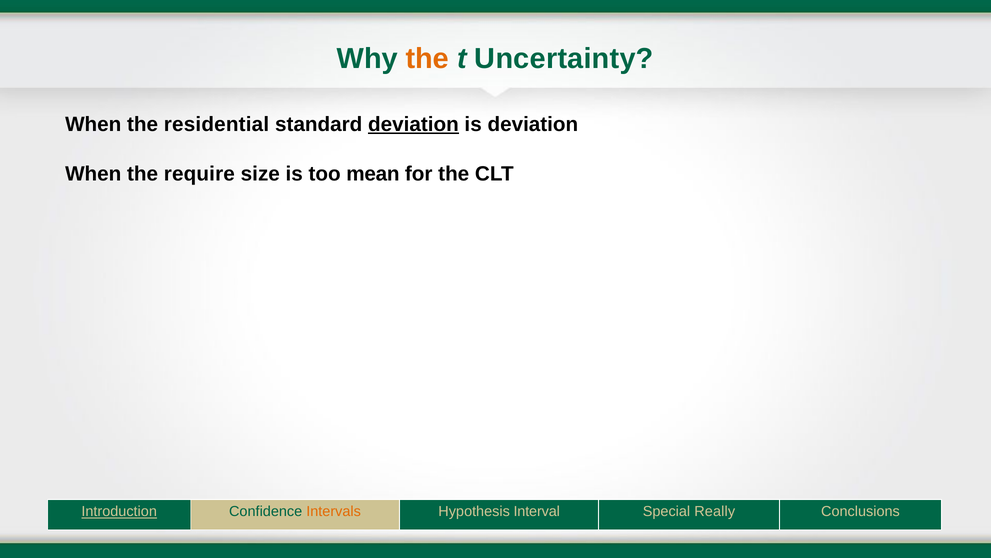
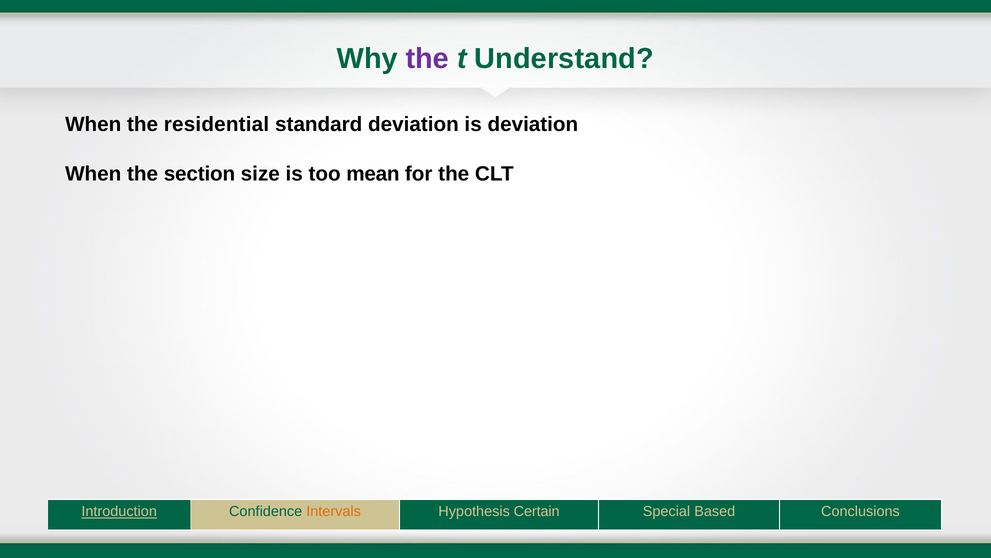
the at (427, 59) colour: orange -> purple
Uncertainty: Uncertainty -> Understand
deviation at (413, 124) underline: present -> none
require: require -> section
Interval: Interval -> Certain
Really: Really -> Based
